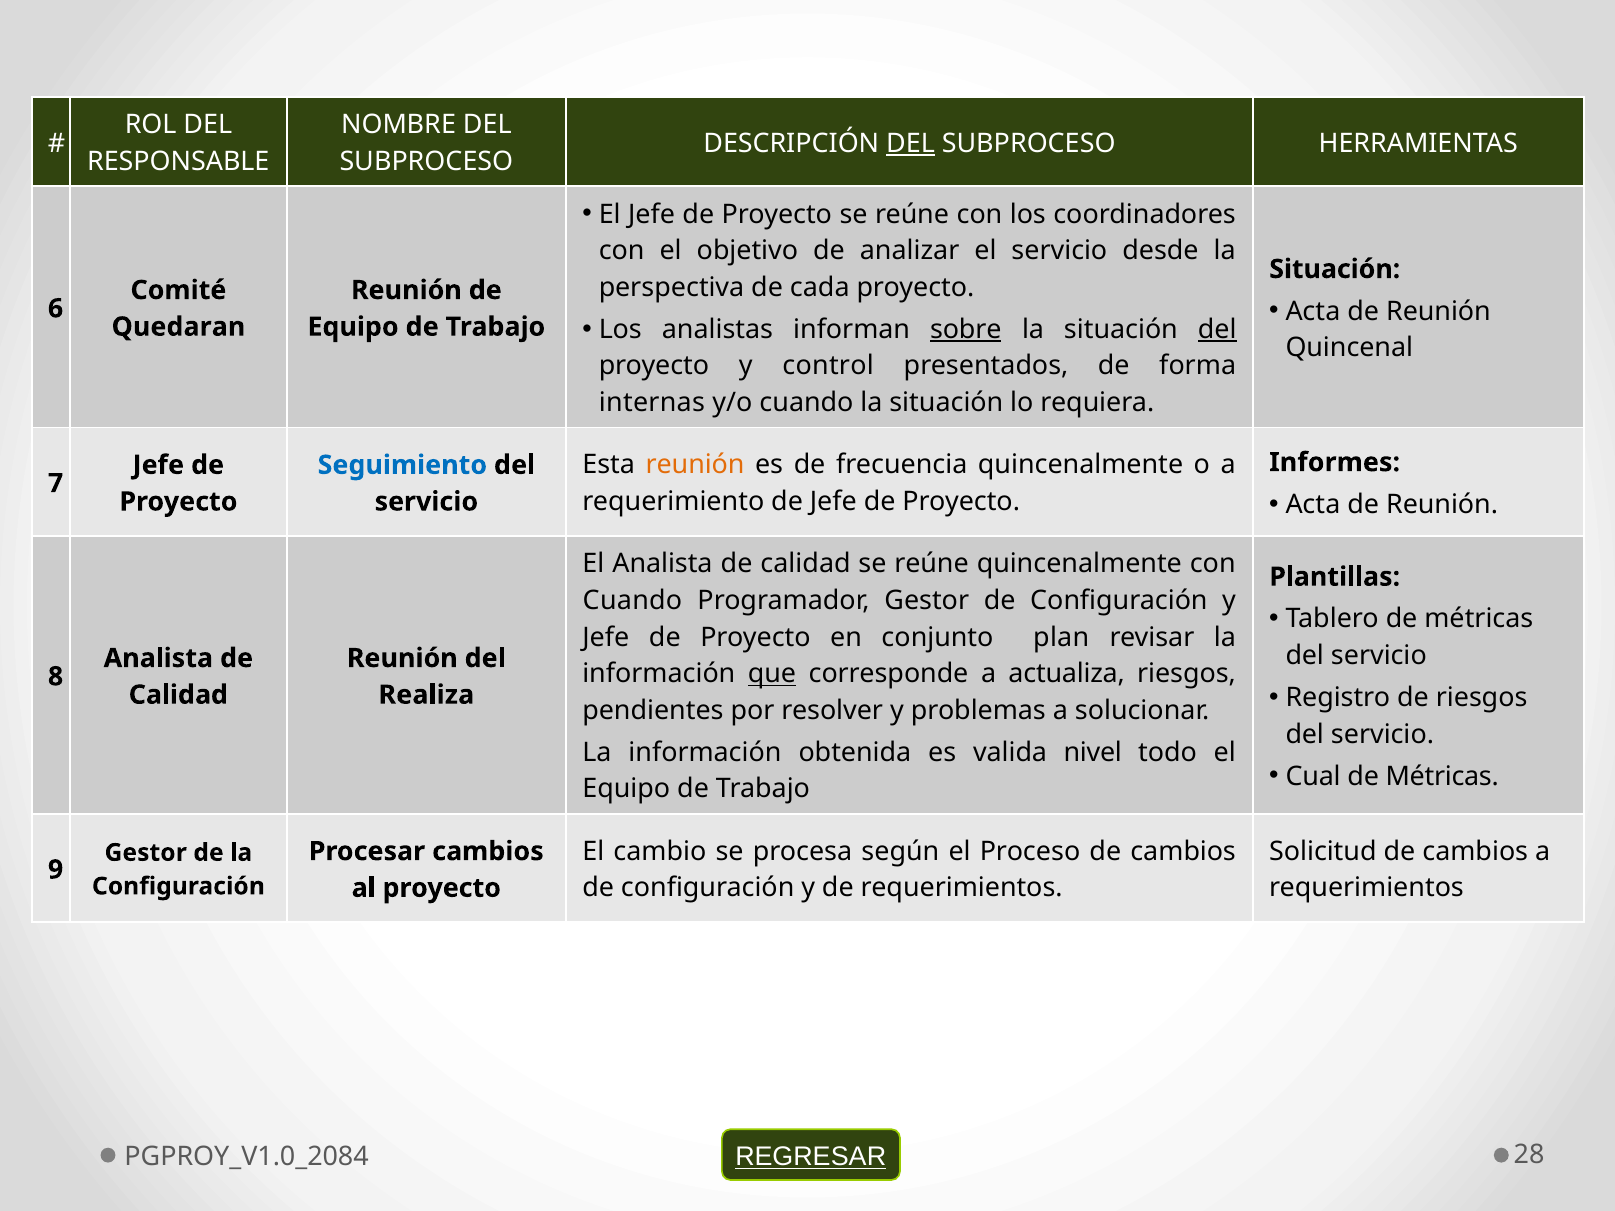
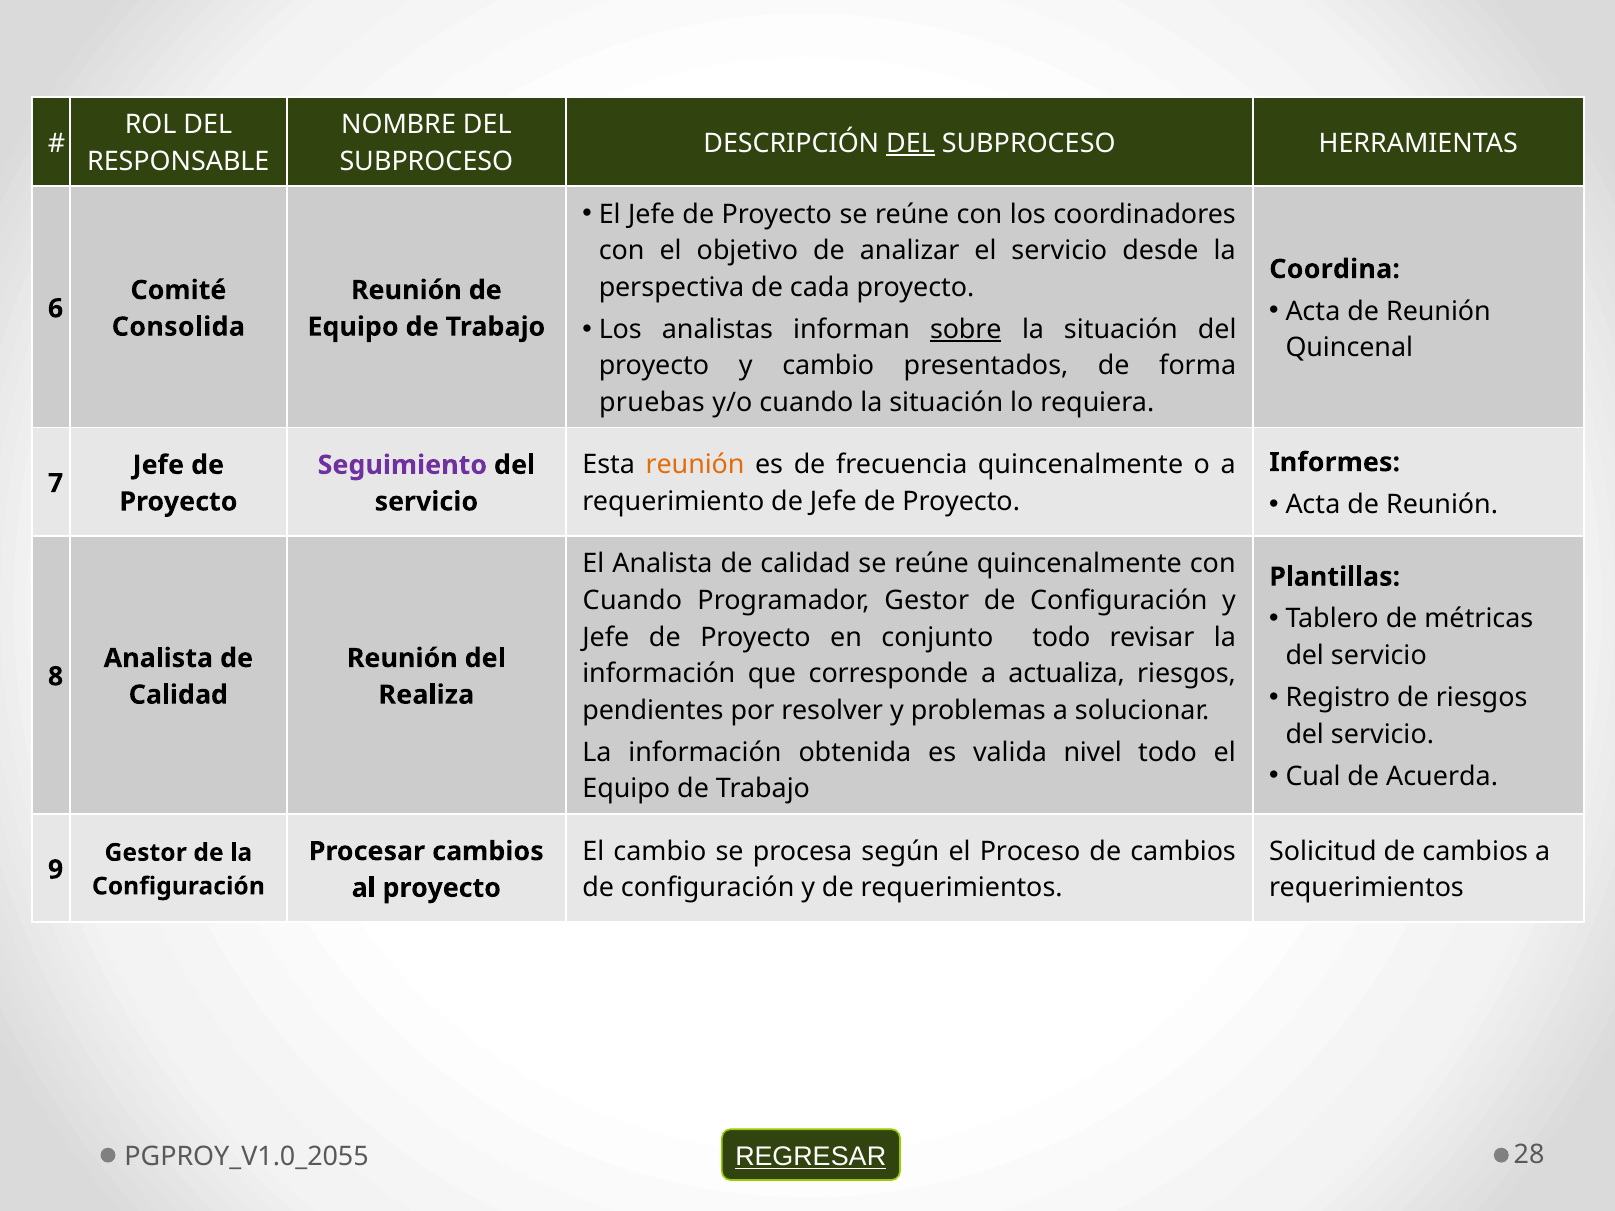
Situación at (1335, 269): Situación -> Coordina
del at (1217, 330) underline: present -> none
Quedaran: Quedaran -> Consolida
y control: control -> cambio
internas: internas -> pruebas
Seguimiento colour: blue -> purple
conjunto plan: plan -> todo
que underline: present -> none
Métricas at (1442, 776): Métricas -> Acuerda
PGPROY_V1.0_2084: PGPROY_V1.0_2084 -> PGPROY_V1.0_2055
